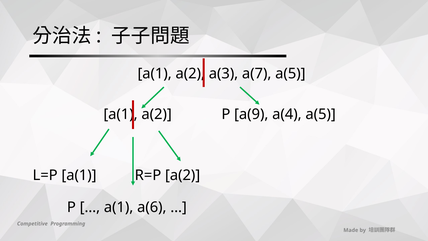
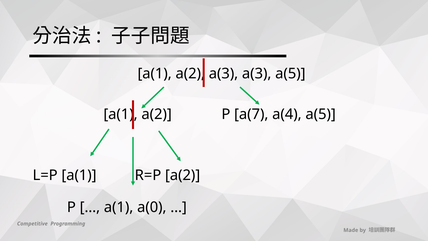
a(3 a(7: a(7 -> a(3
a(9: a(9 -> a(7
a(6: a(6 -> a(0
